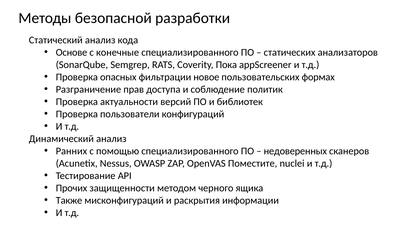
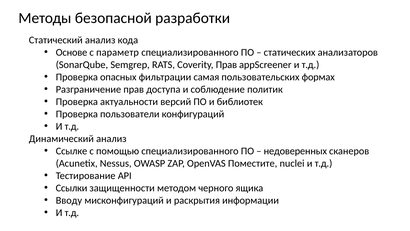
конечные: конечные -> параметр
Coverity Пока: Пока -> Прав
новое: новое -> самая
Ранних: Ранних -> Ссылке
Прочих: Прочих -> Ссылки
Также: Также -> Вводу
